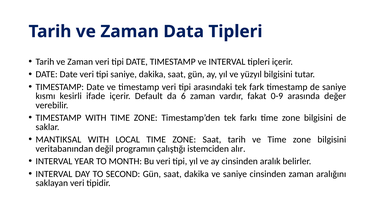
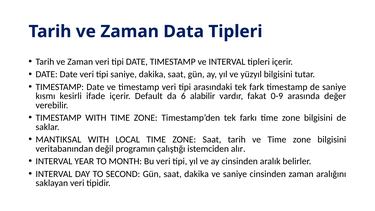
6 zaman: zaman -> alabilir
